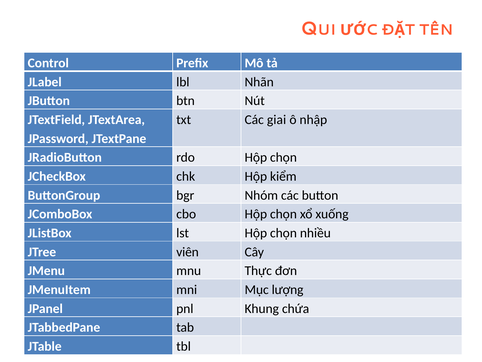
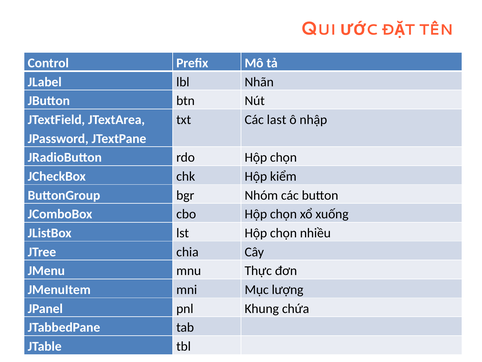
giai: giai -> last
viên: viên -> chia
